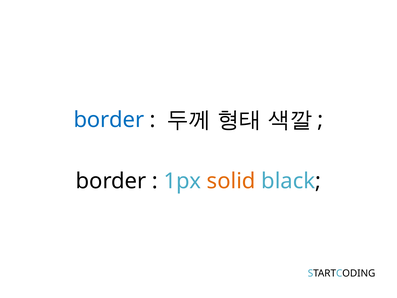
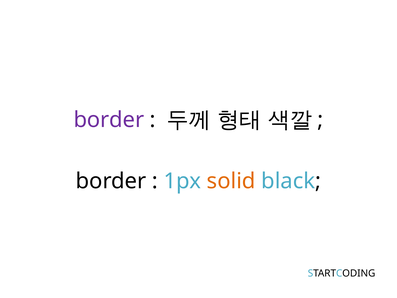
border at (109, 120) colour: blue -> purple
